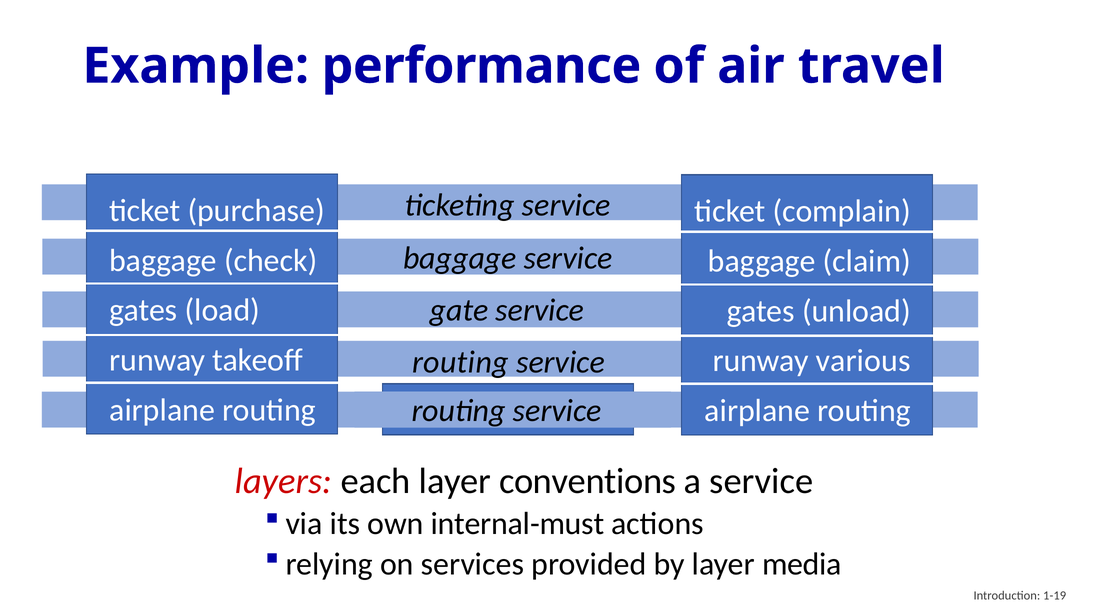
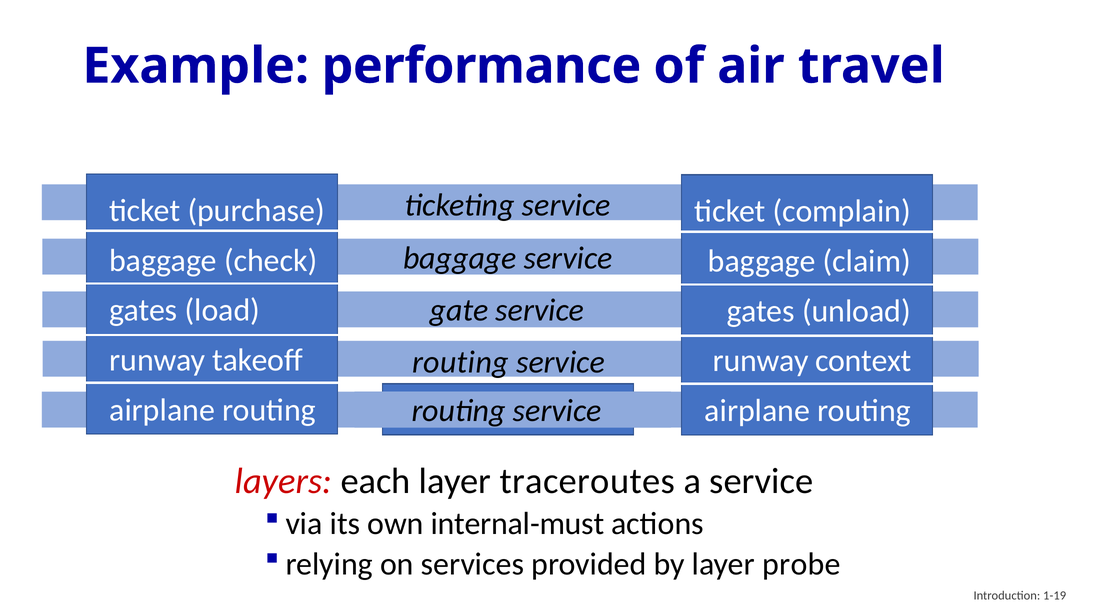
various: various -> context
conventions: conventions -> traceroutes
media: media -> probe
